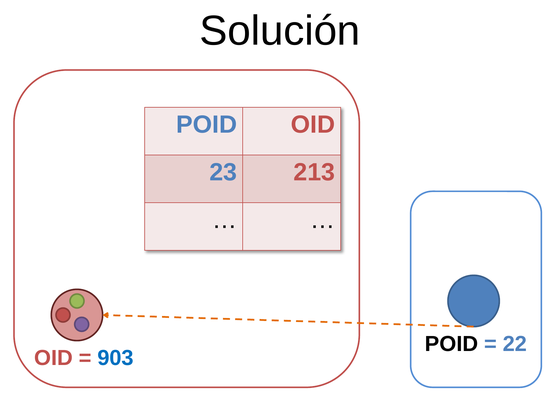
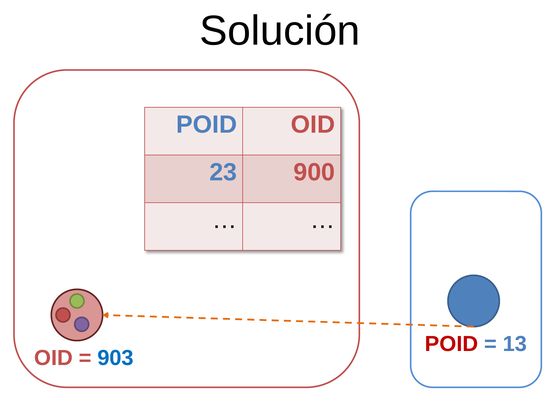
213: 213 -> 900
POID at (452, 344) colour: black -> red
22: 22 -> 13
